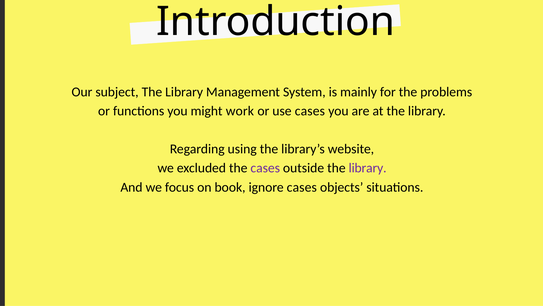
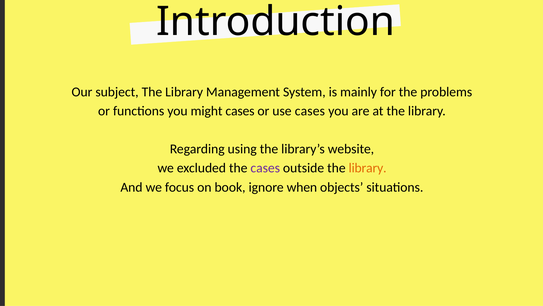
might work: work -> cases
library at (368, 168) colour: purple -> orange
ignore cases: cases -> when
